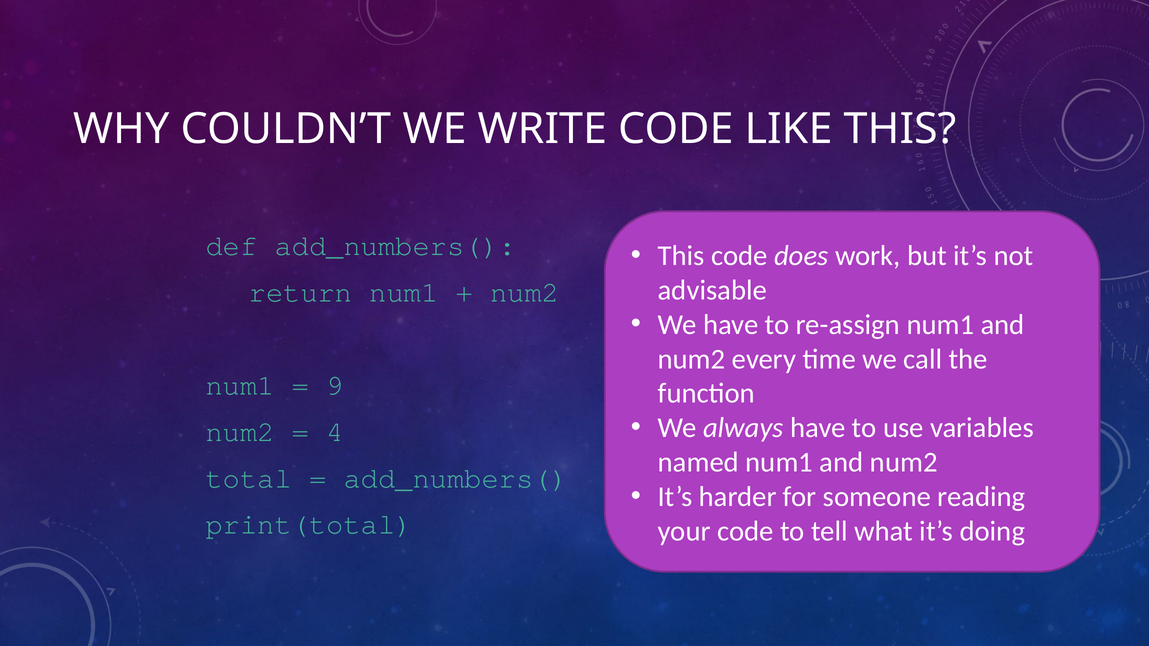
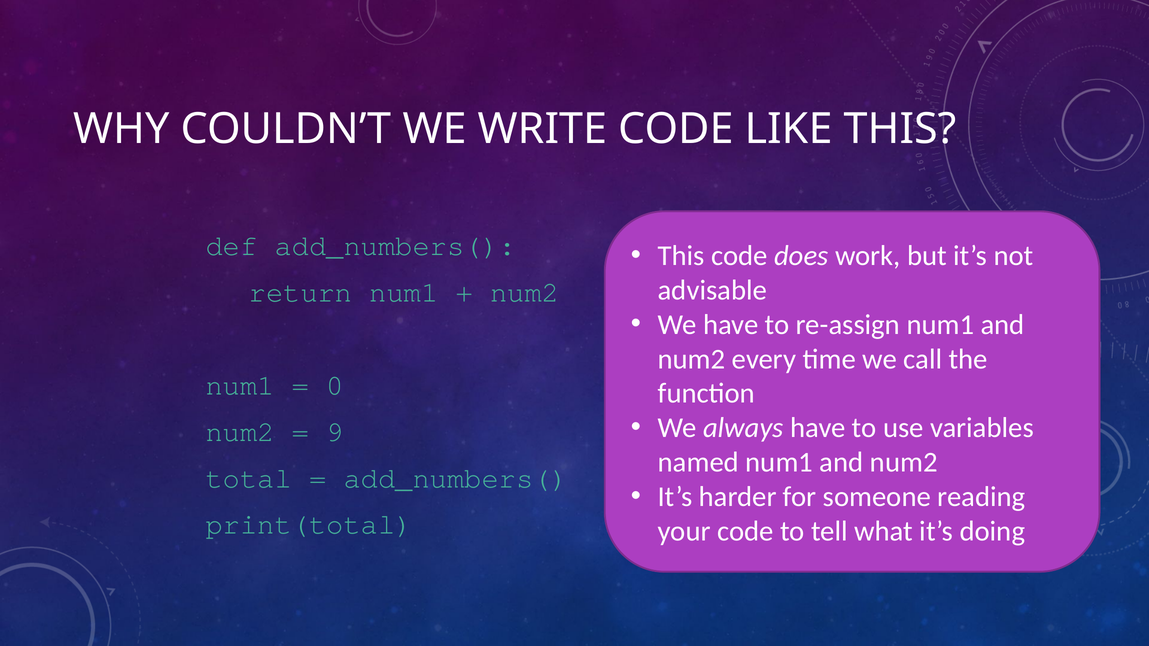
9: 9 -> 0
4: 4 -> 9
